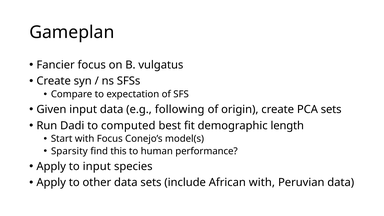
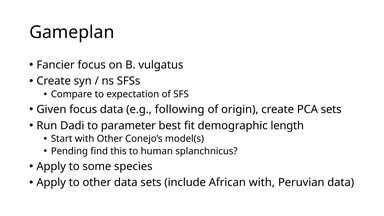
Given input: input -> focus
computed: computed -> parameter
with Focus: Focus -> Other
Sparsity: Sparsity -> Pending
performance: performance -> splanchnicus
to input: input -> some
